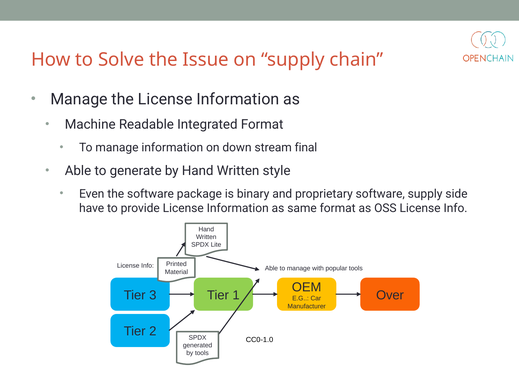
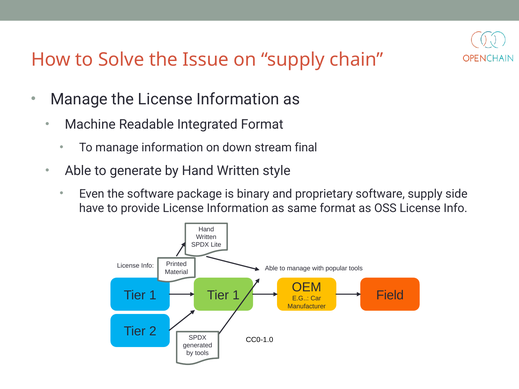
3 at (153, 295): 3 -> 1
Over: Over -> Field
